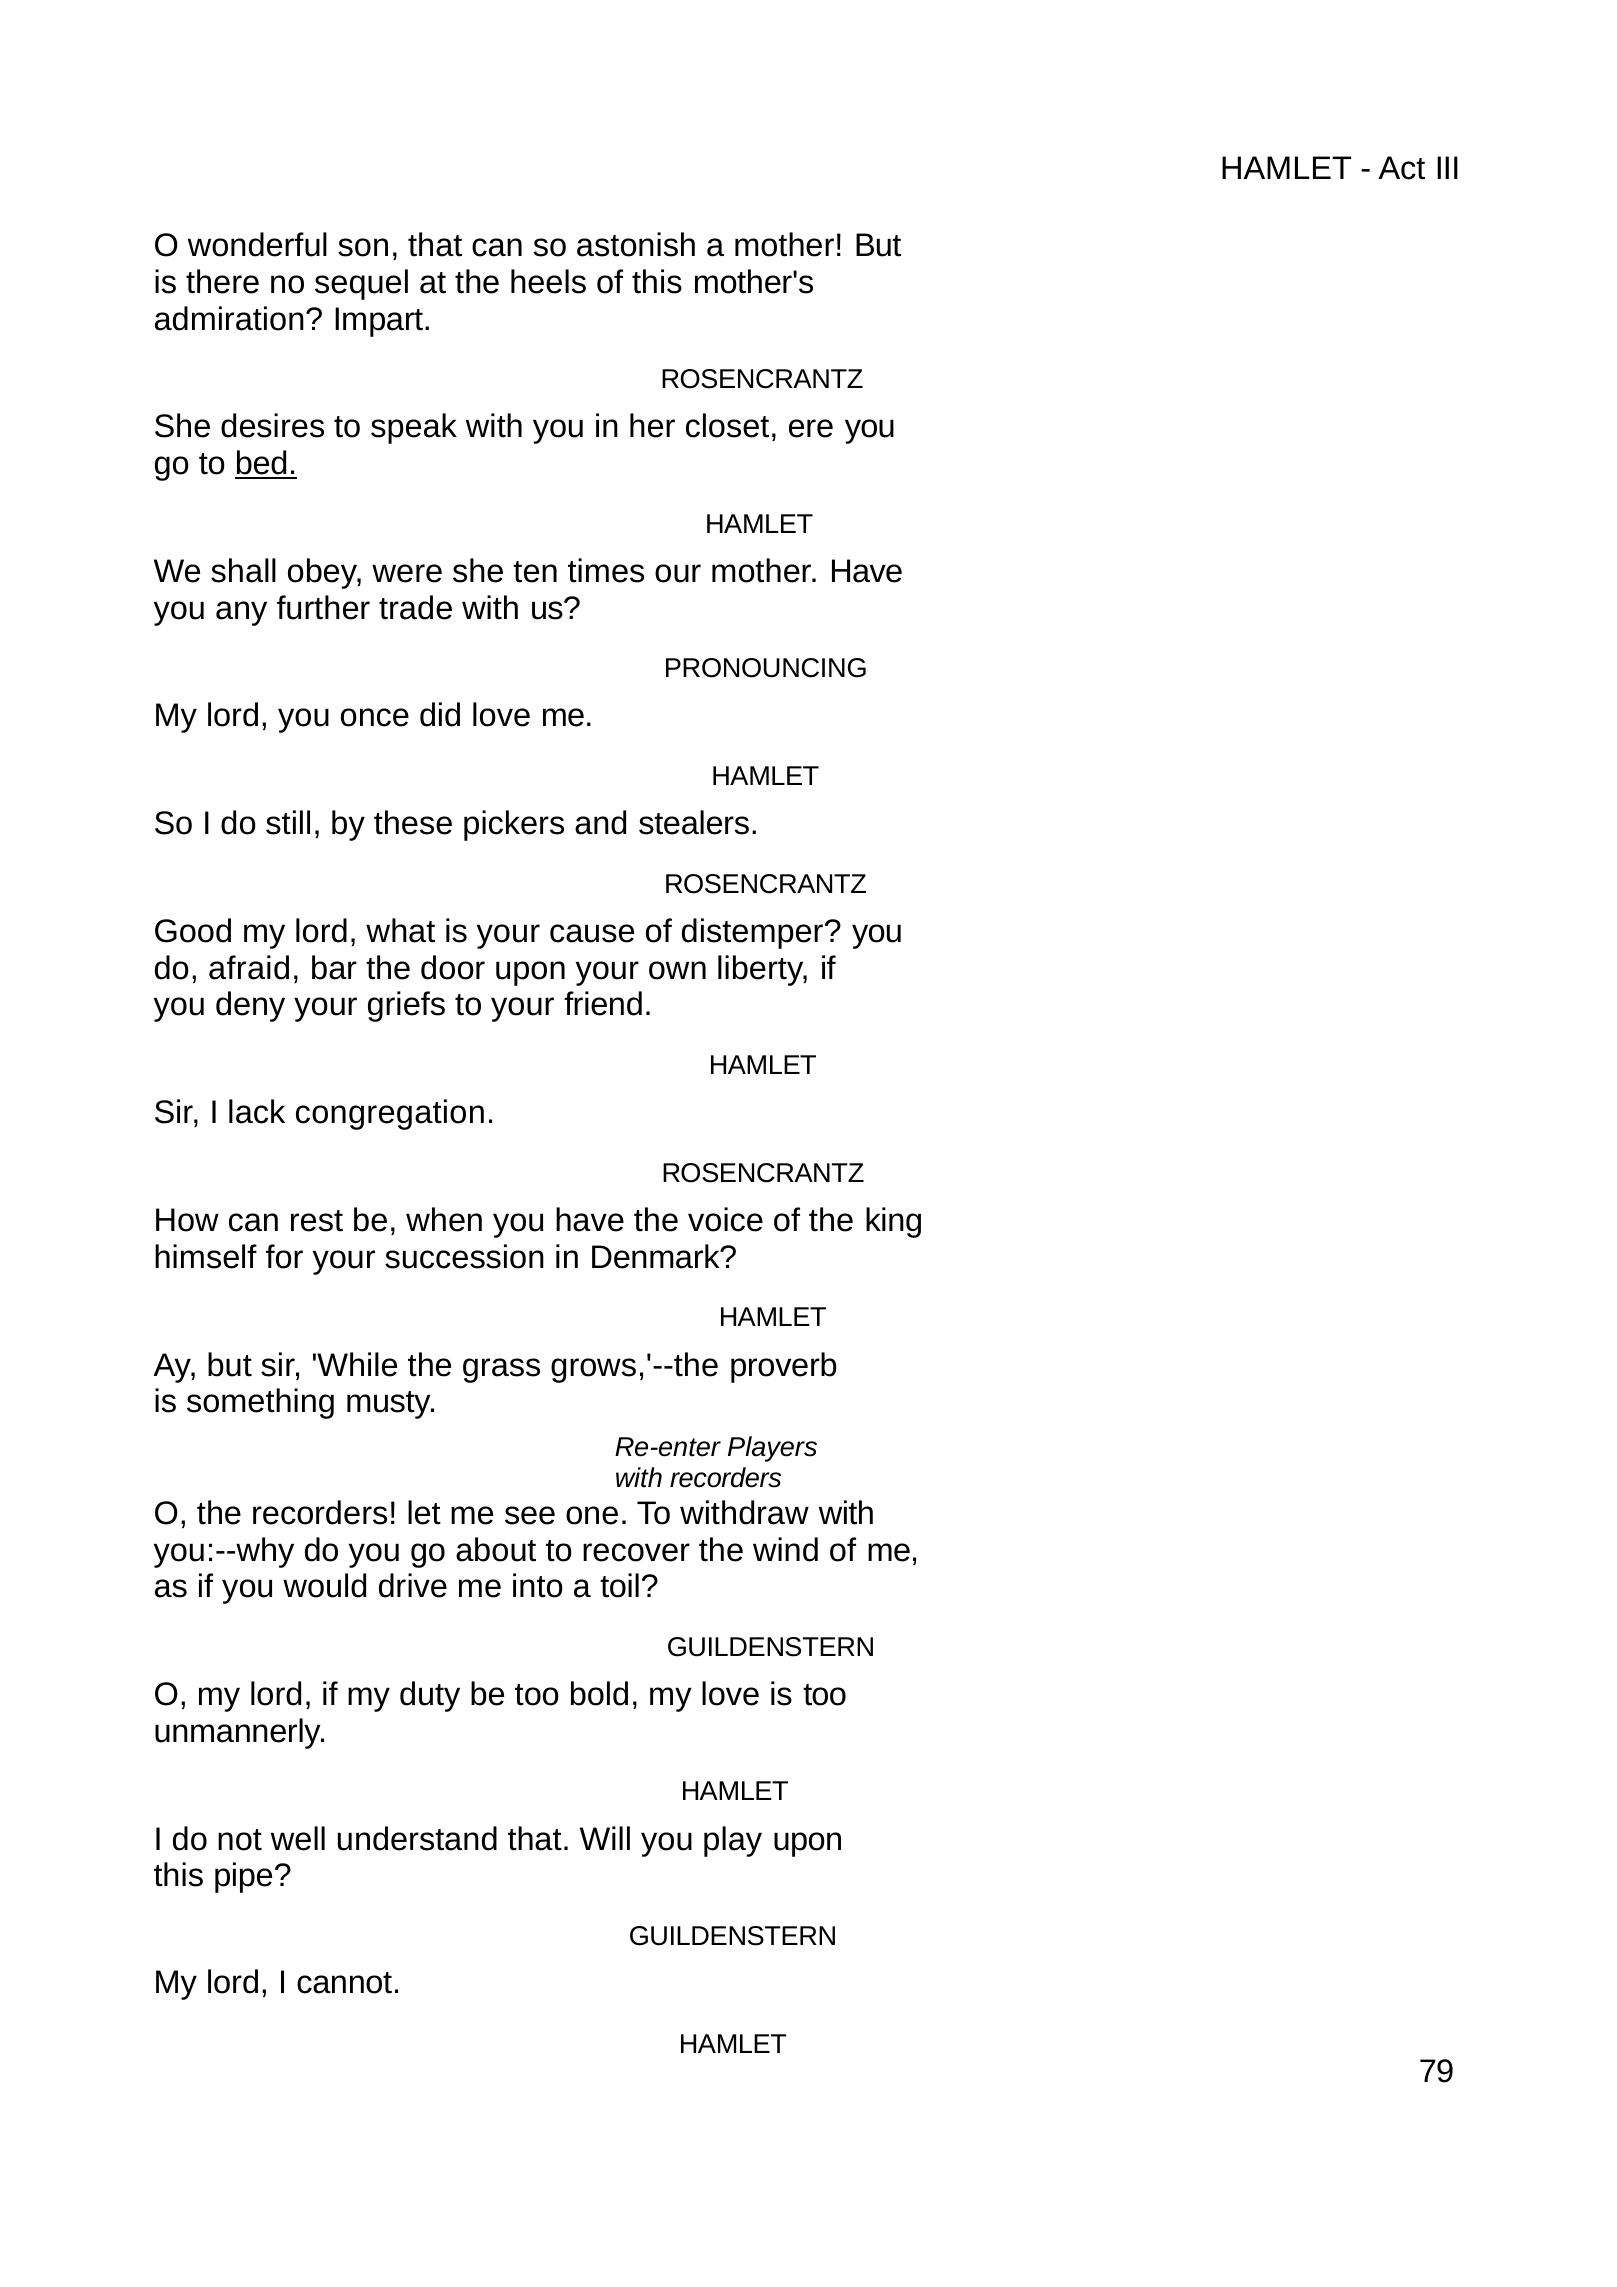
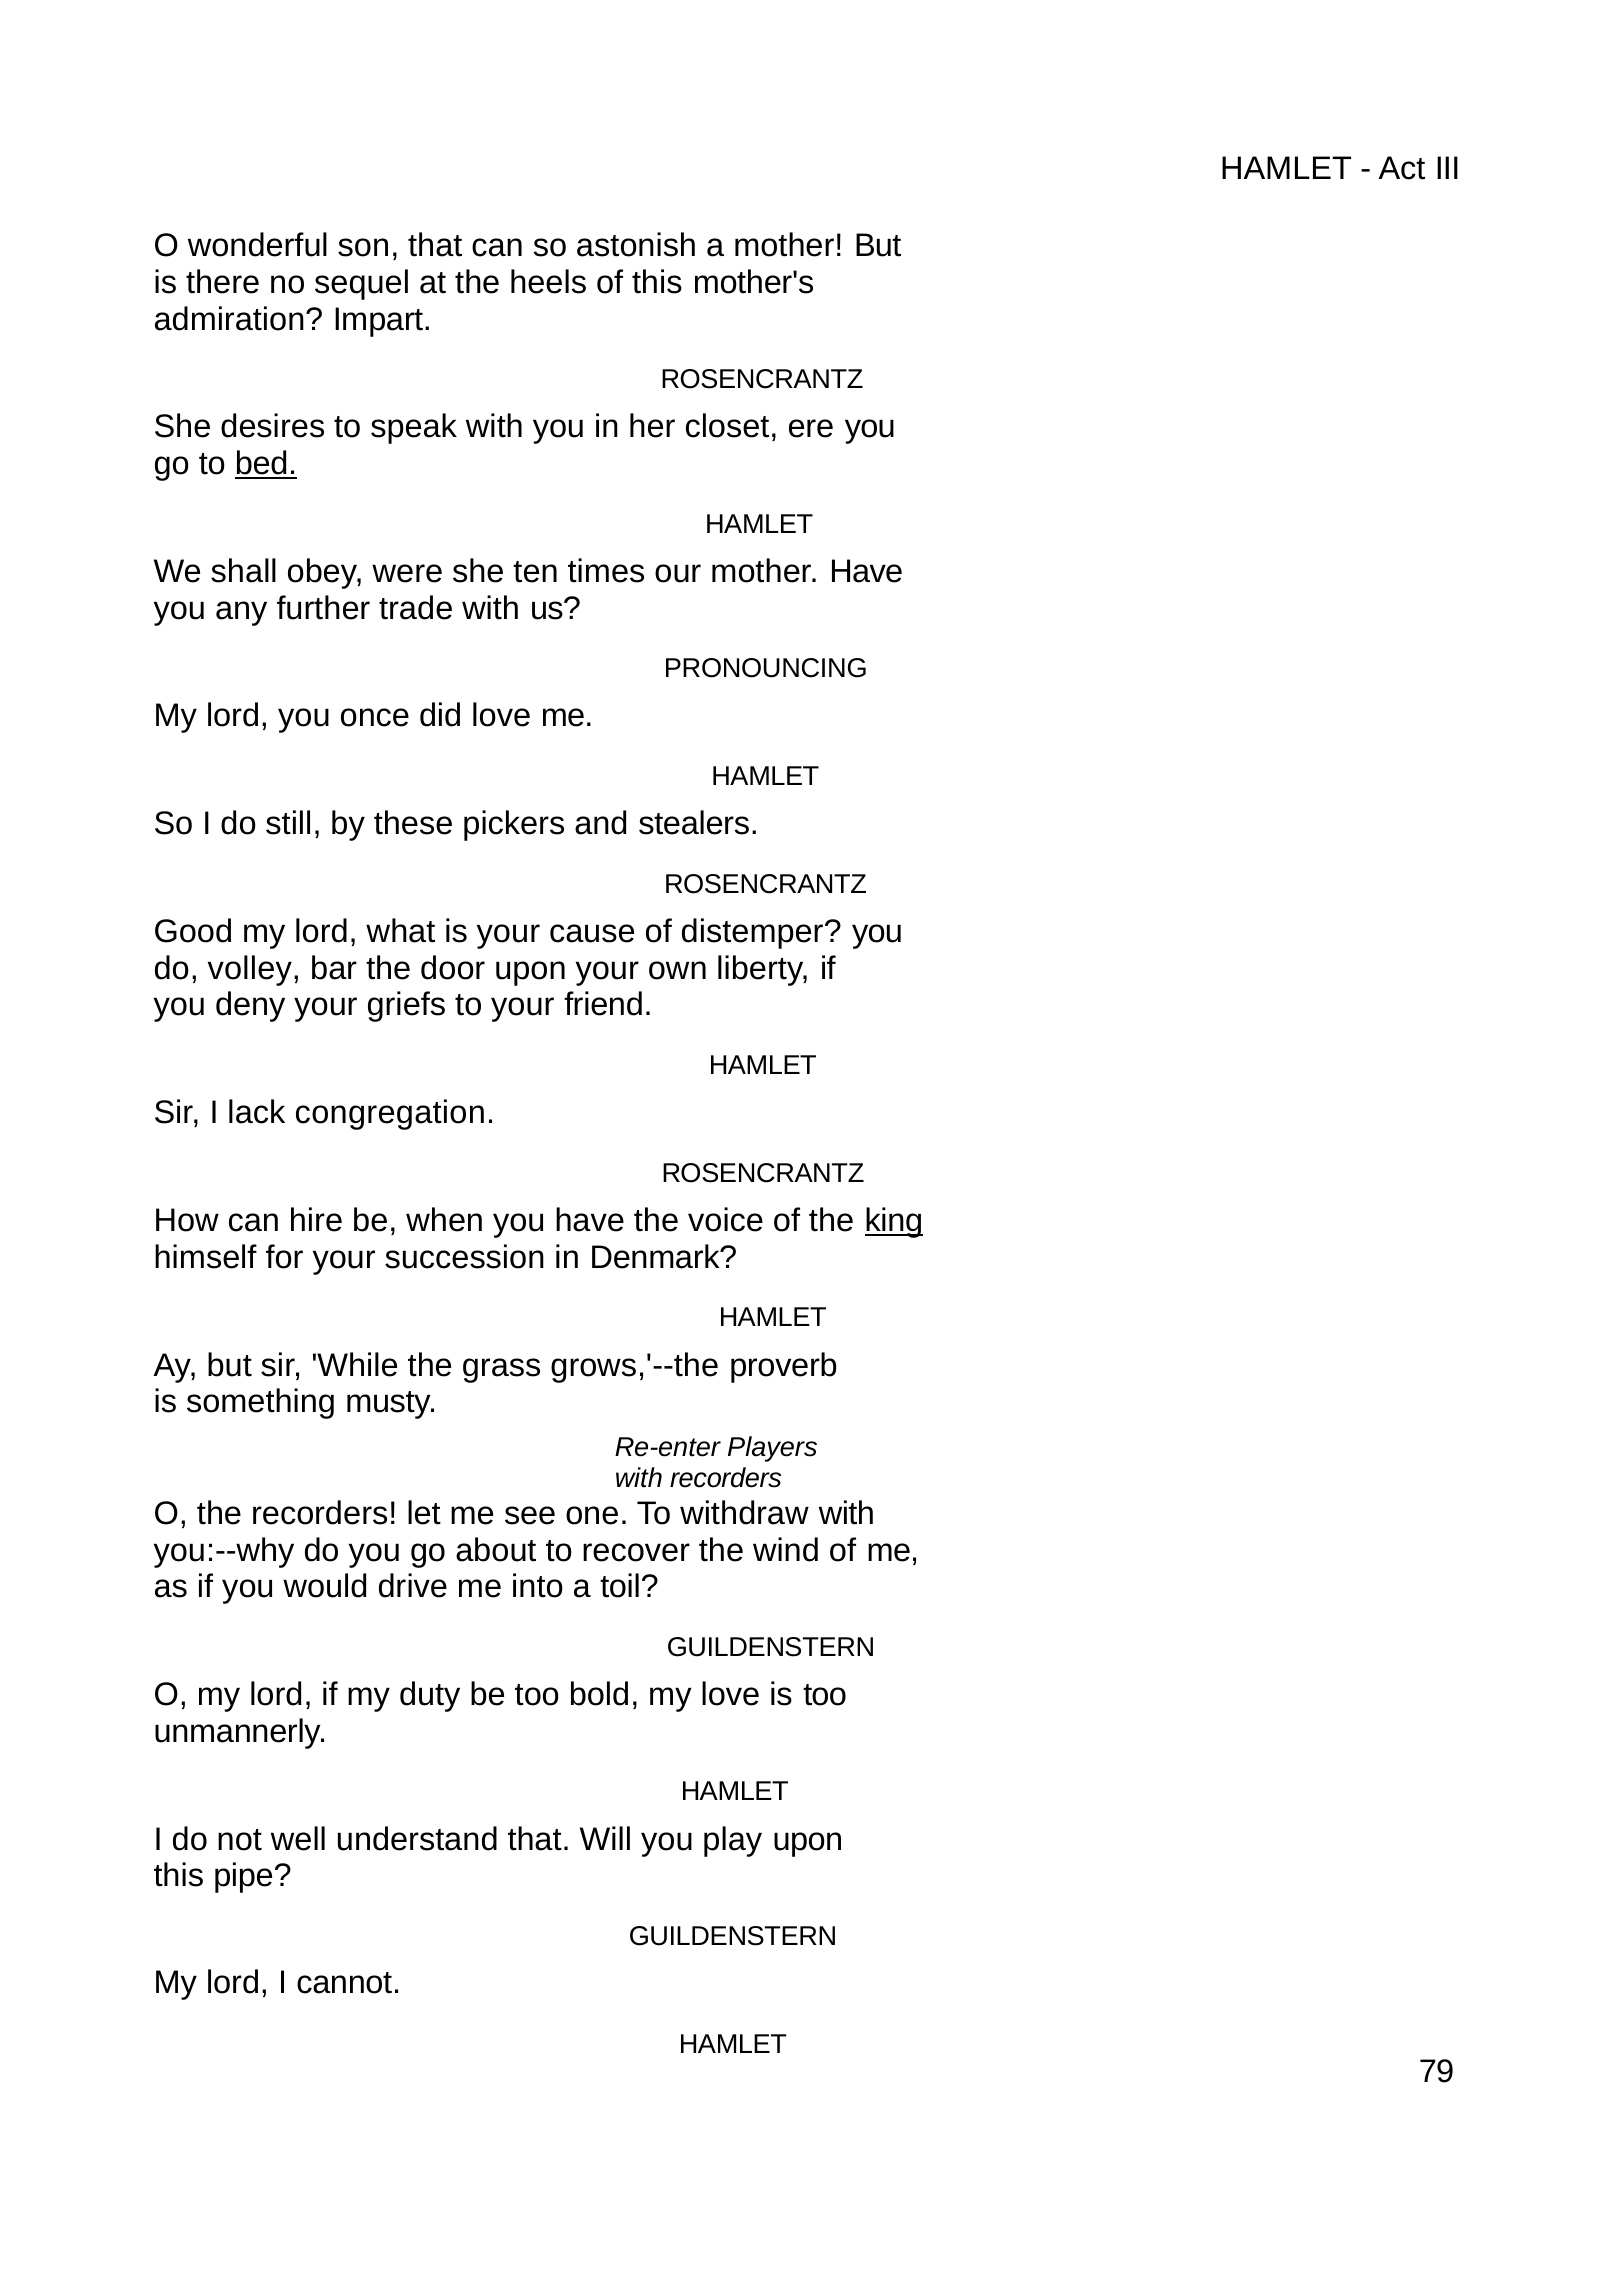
afraid: afraid -> volley
rest: rest -> hire
king underline: none -> present
